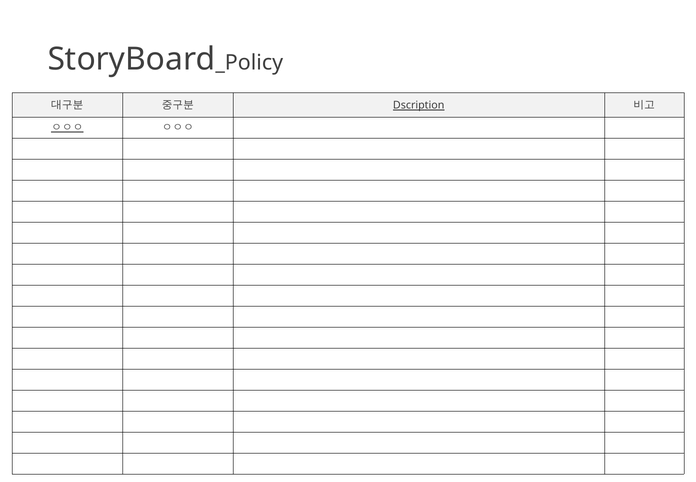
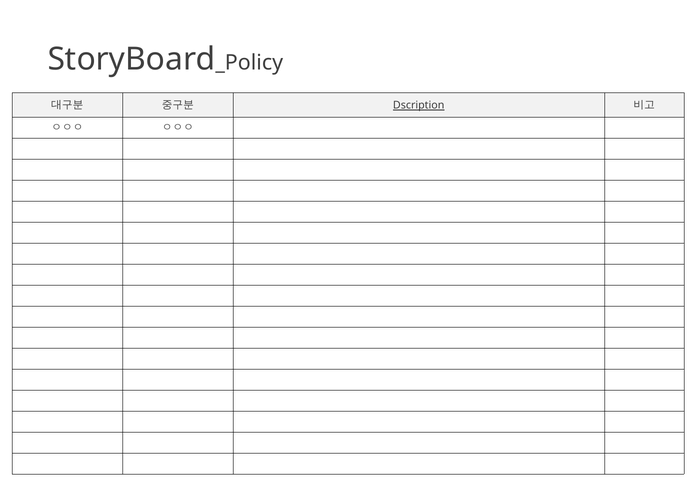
ㅇㅇㅇ at (67, 127) underline: present -> none
